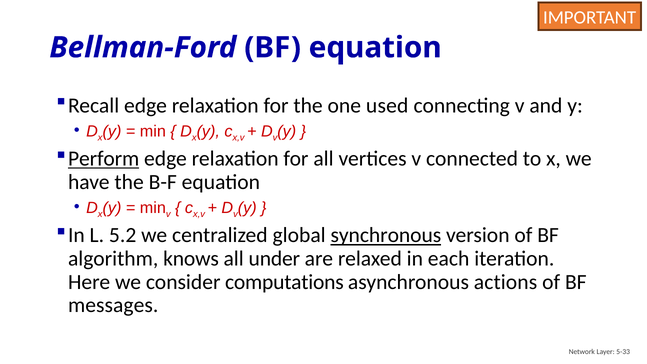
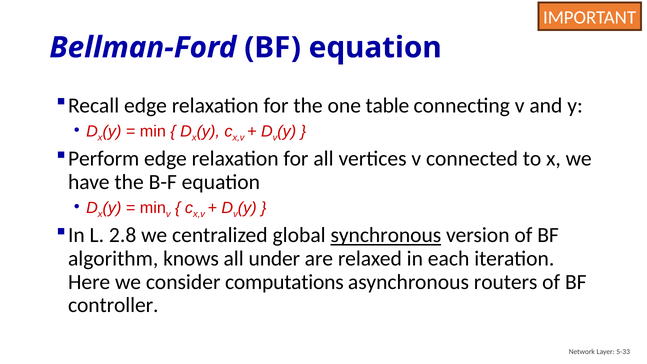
used: used -> table
Perform underline: present -> none
5.2: 5.2 -> 2.8
actions: actions -> routers
messages: messages -> controller
